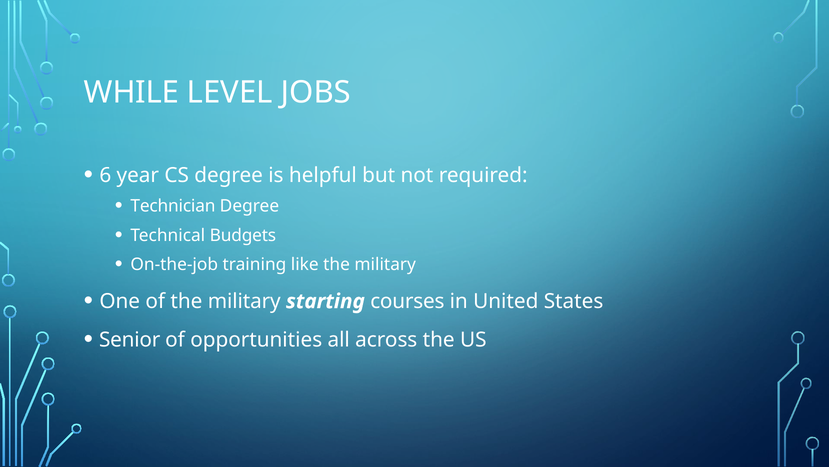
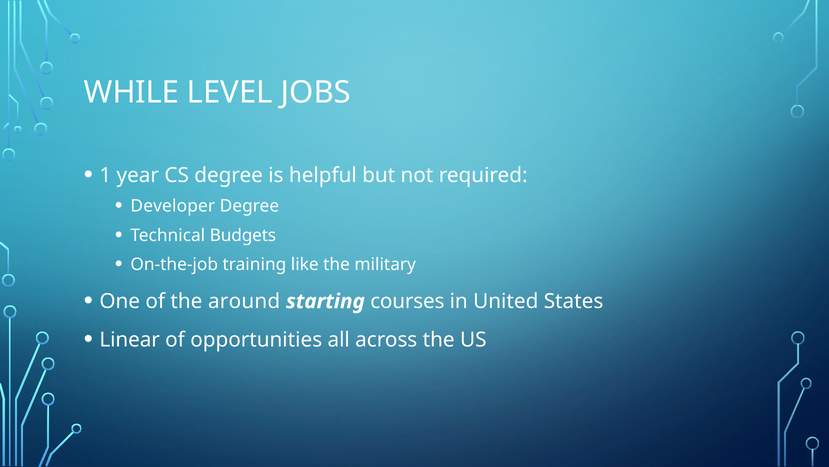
6: 6 -> 1
Technician: Technician -> Developer
of the military: military -> around
Senior: Senior -> Linear
